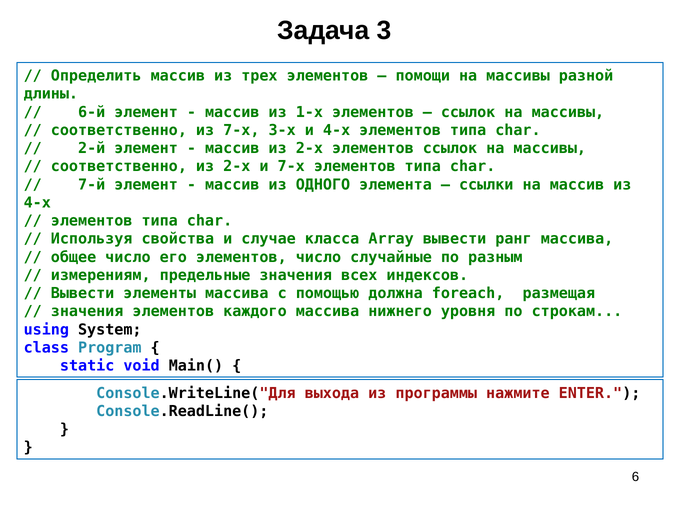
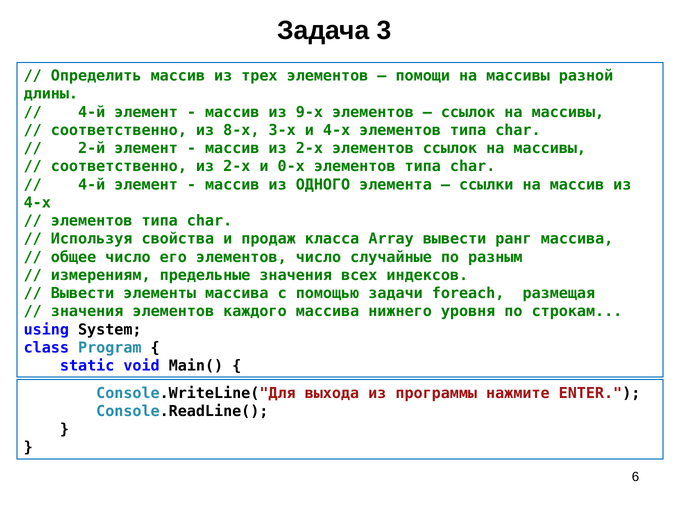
6-й at (92, 112): 6-й -> 4-й
1-х: 1-х -> 9-х
из 7-х: 7-х -> 8-х
и 7-х: 7-х -> 0-х
7-й at (92, 185): 7-й -> 4-й
случае: случае -> продаж
должна: должна -> задачи
